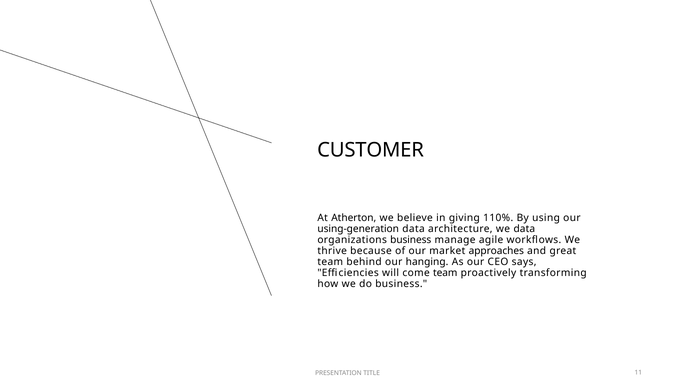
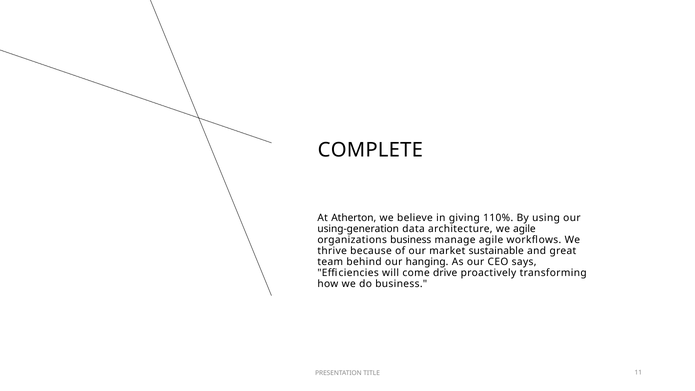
CUSTOMER: CUSTOMER -> COMPLETE
we data: data -> agile
approaches: approaches -> sustainable
come team: team -> drive
